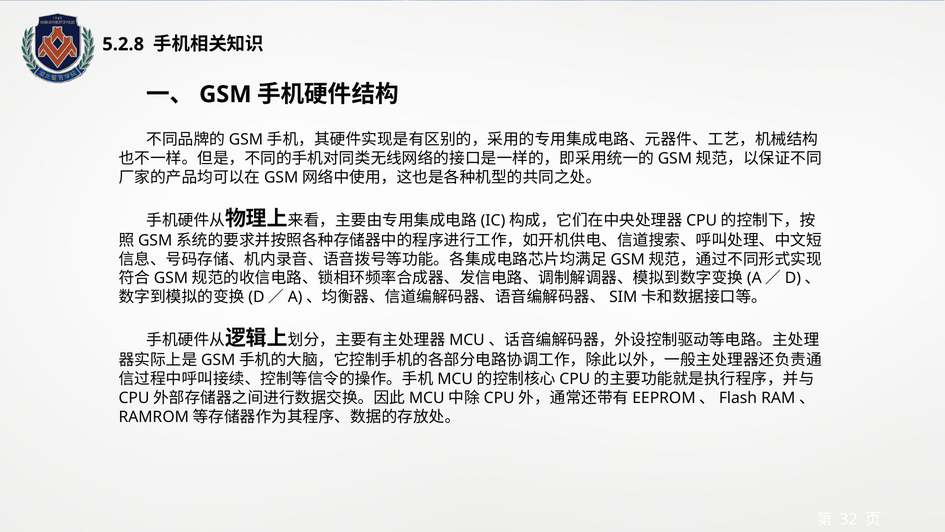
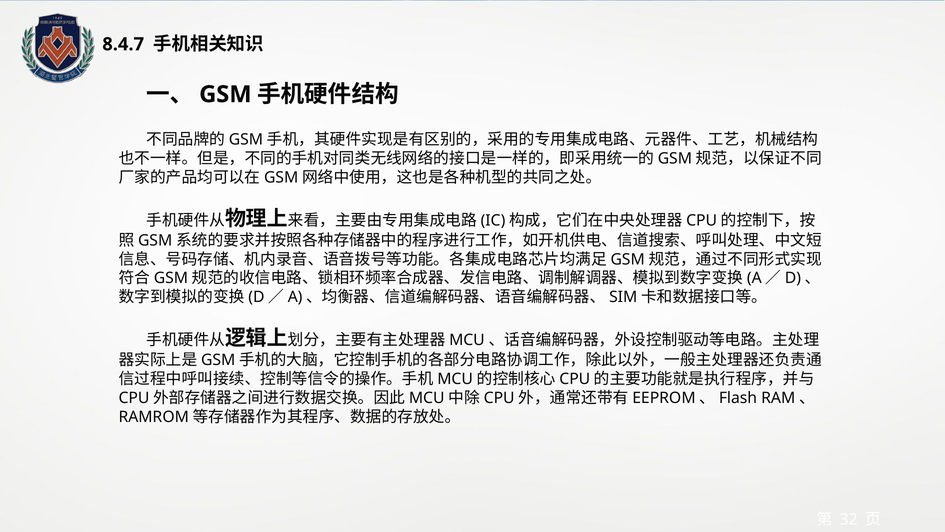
5.2.8: 5.2.8 -> 8.4.7
